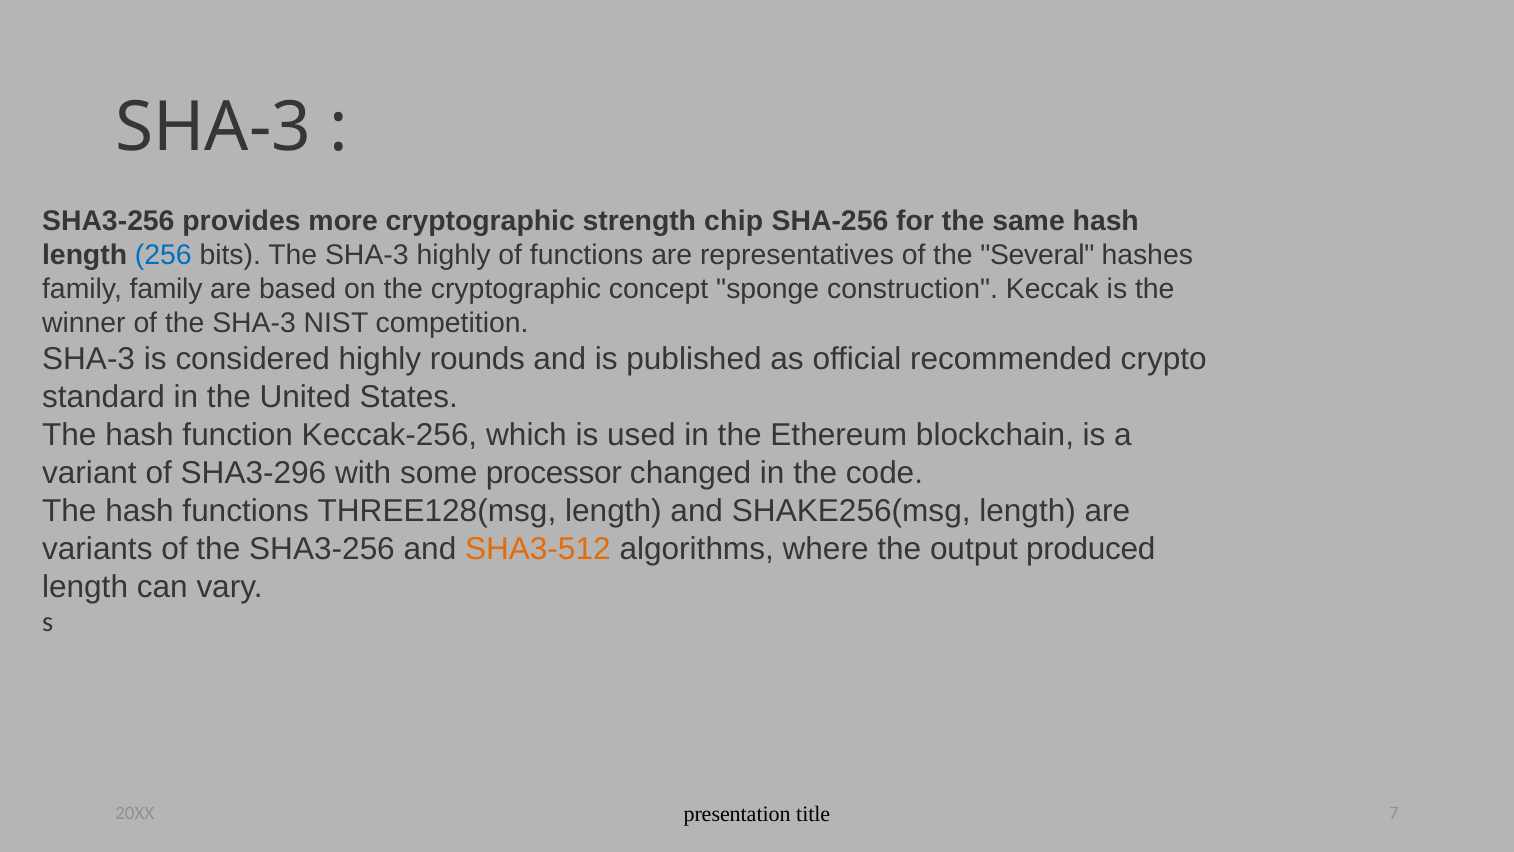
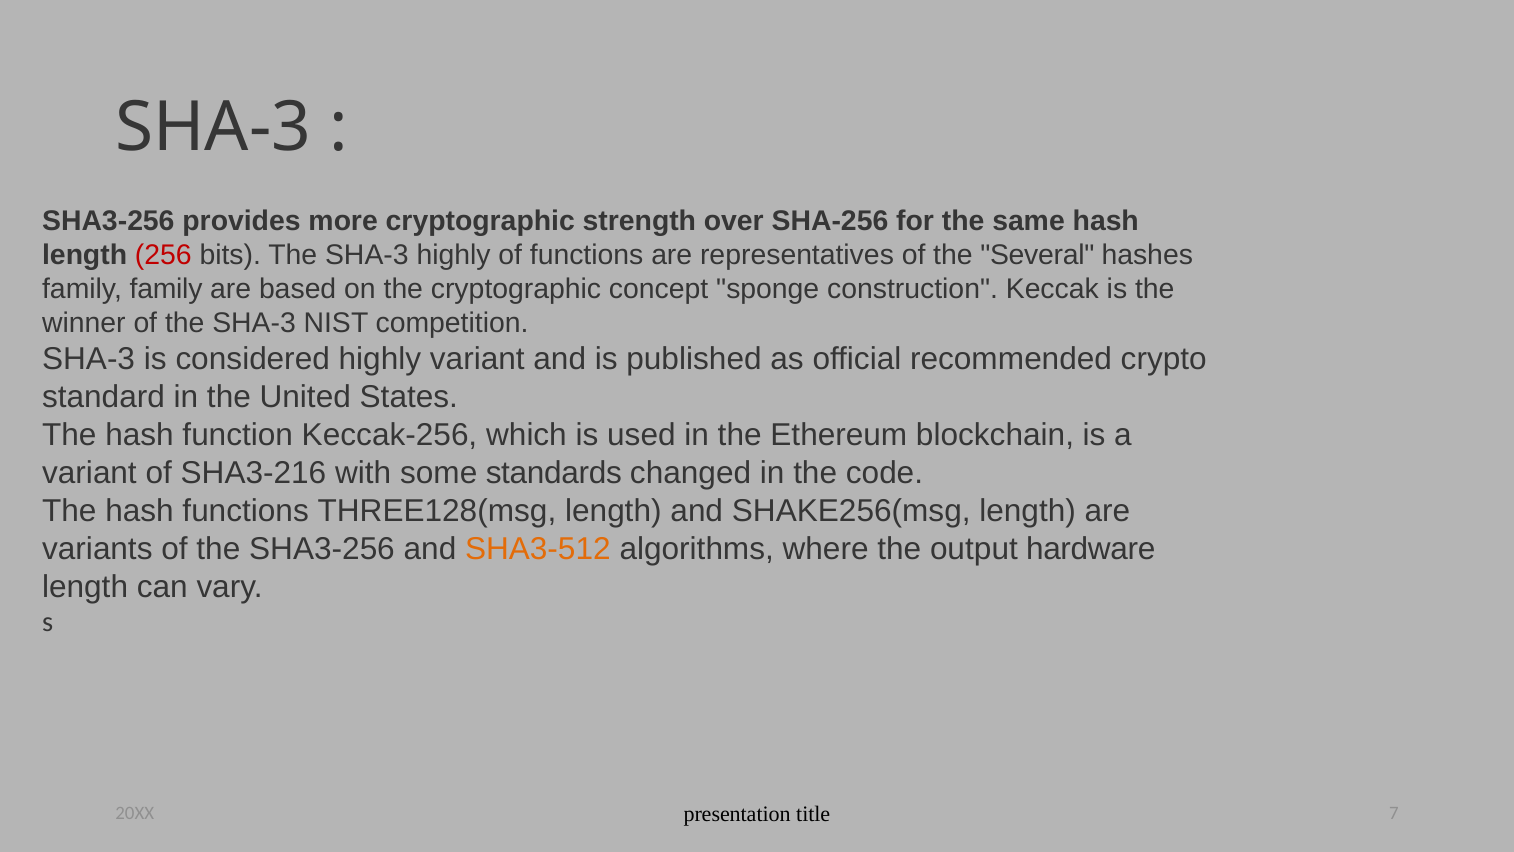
chip: chip -> over
256 colour: blue -> red
highly rounds: rounds -> variant
SHA3-296: SHA3-296 -> SHA3-216
processor: processor -> standards
produced: produced -> hardware
